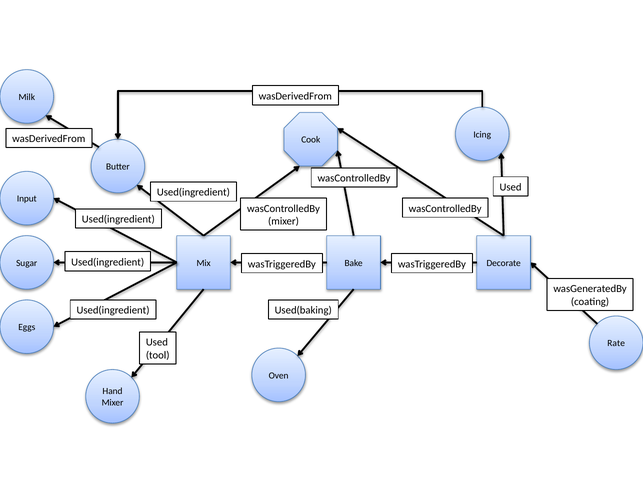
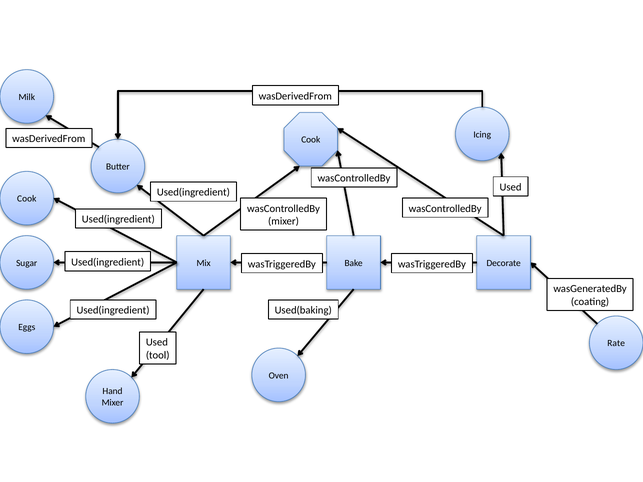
Input at (27, 199): Input -> Cook
